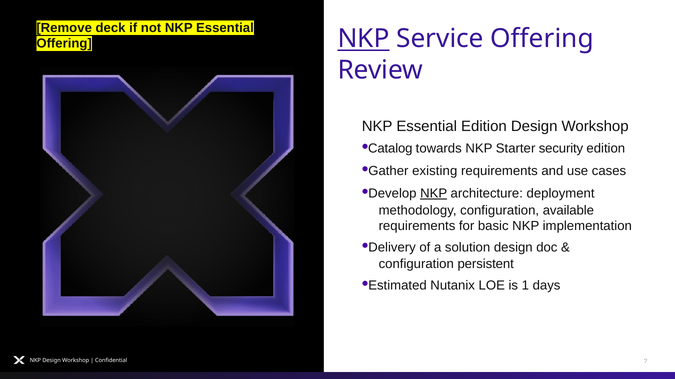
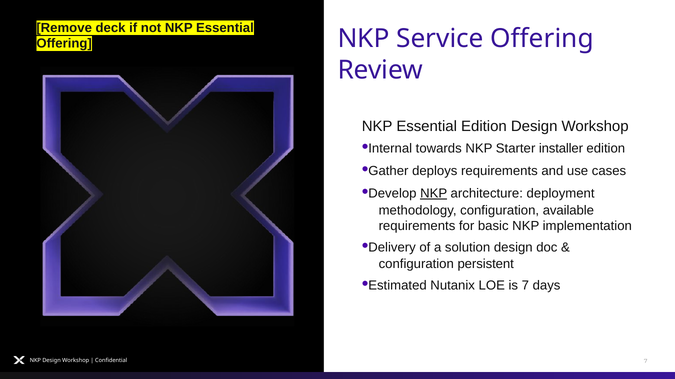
NKP at (364, 39) underline: present -> none
Catalog: Catalog -> Internal
security: security -> installer
existing: existing -> deploys
is 1: 1 -> 7
